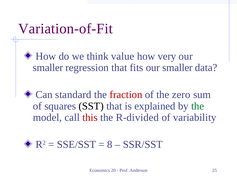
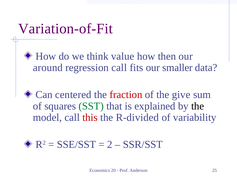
very: very -> then
smaller at (48, 68): smaller -> around
regression that: that -> call
standard: standard -> centered
zero: zero -> give
SST colour: black -> green
the at (198, 106) colour: green -> black
8: 8 -> 2
